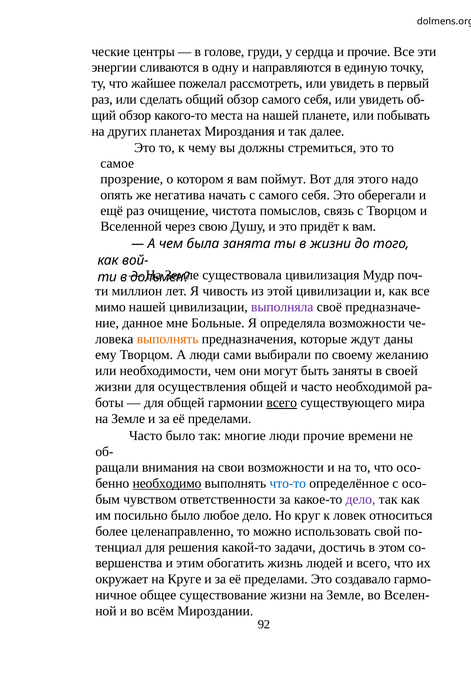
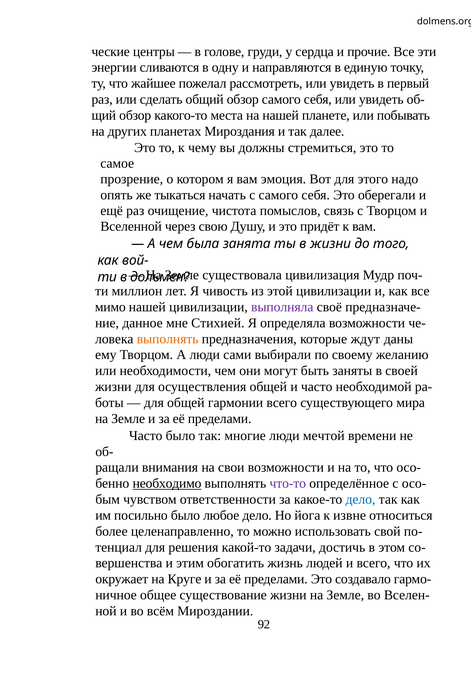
поймут: поймут -> эмоция
негатива: негатива -> тыкаться
Больные: Больные -> Стихией
всего at (282, 403) underline: present -> none
люди прочие: прочие -> мечтой
что-то colour: blue -> purple
дело at (360, 500) colour: purple -> blue
круг: круг -> йога
ловек: ловек -> извне
